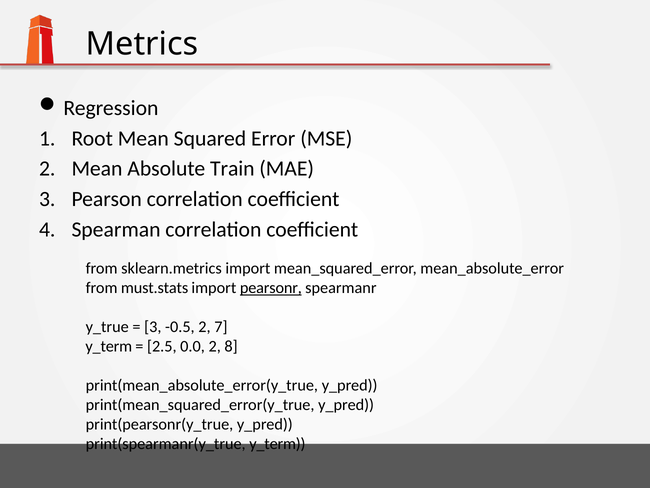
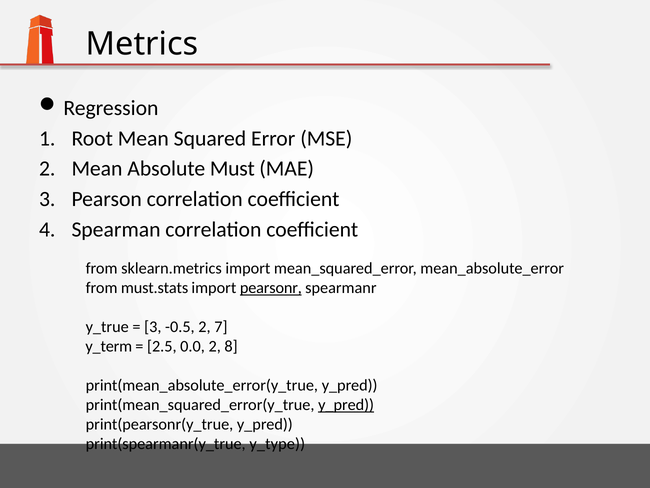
Train: Train -> Must
y_pred at (346, 405) underline: none -> present
print(spearmanr(y_true y_term: y_term -> y_type
